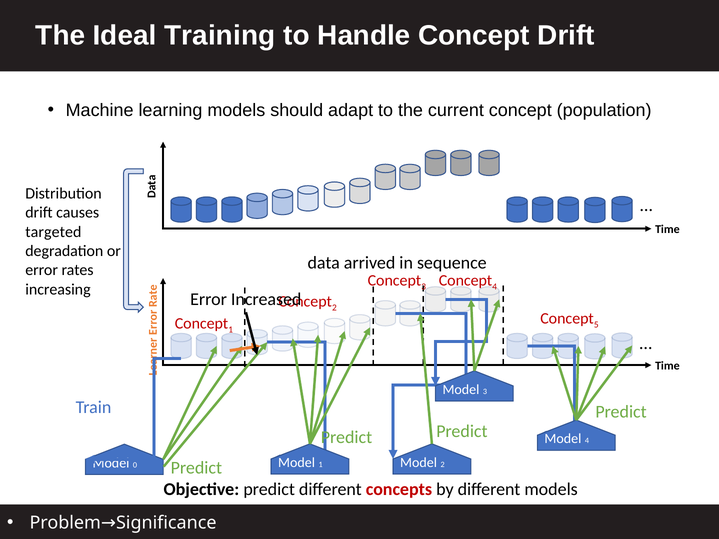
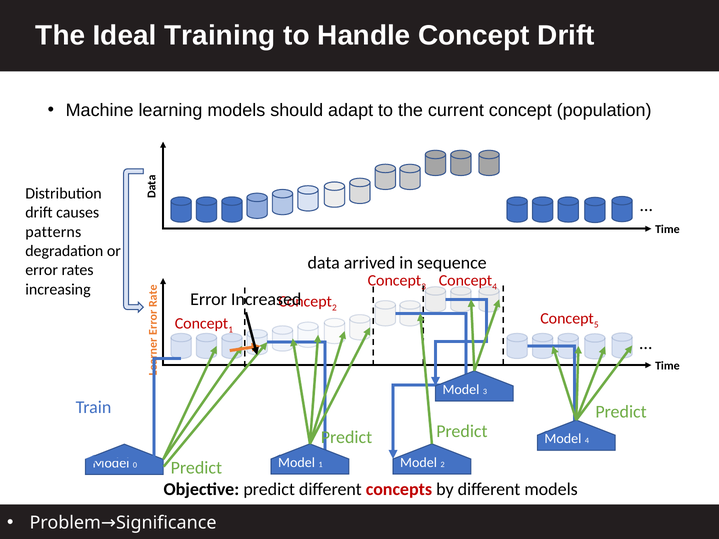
targeted: targeted -> patterns
